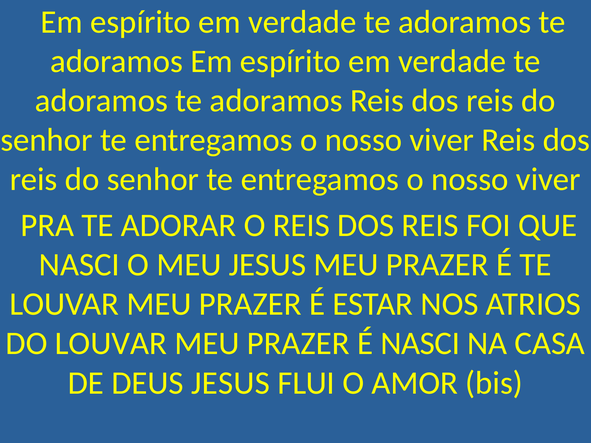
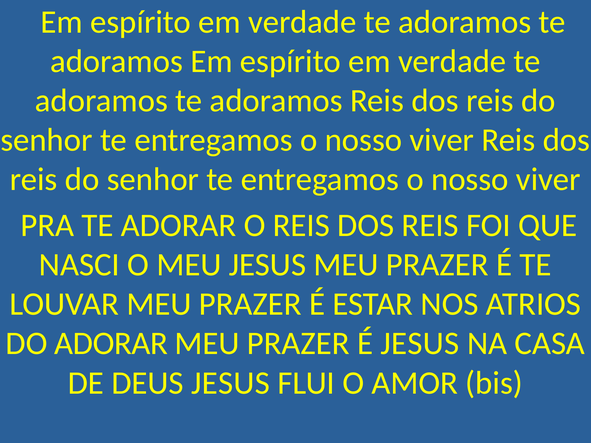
DO LOUVAR: LOUVAR -> ADORAR
É NASCI: NASCI -> JESUS
